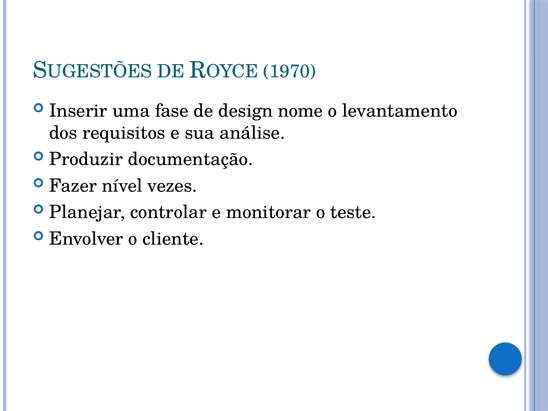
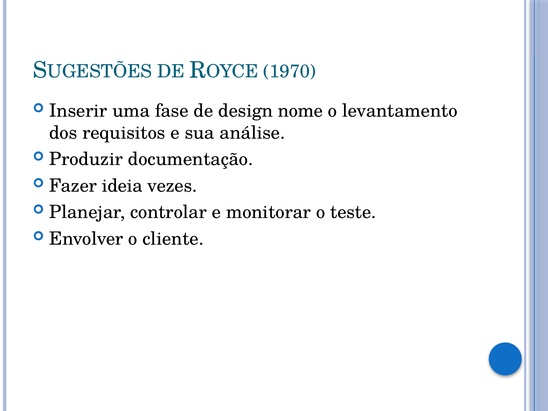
nível: nível -> ideia
